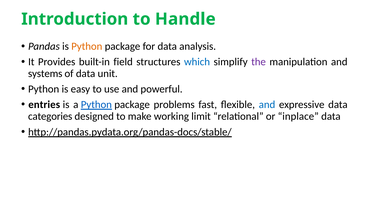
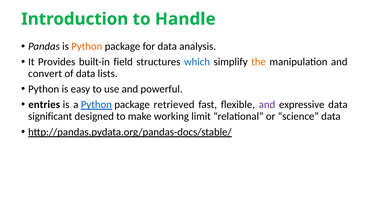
the colour: purple -> orange
systems: systems -> convert
unit: unit -> lists
problems: problems -> retrieved
and at (267, 104) colour: blue -> purple
categories: categories -> significant
inplace: inplace -> science
